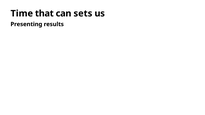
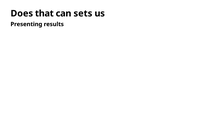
Time: Time -> Does
